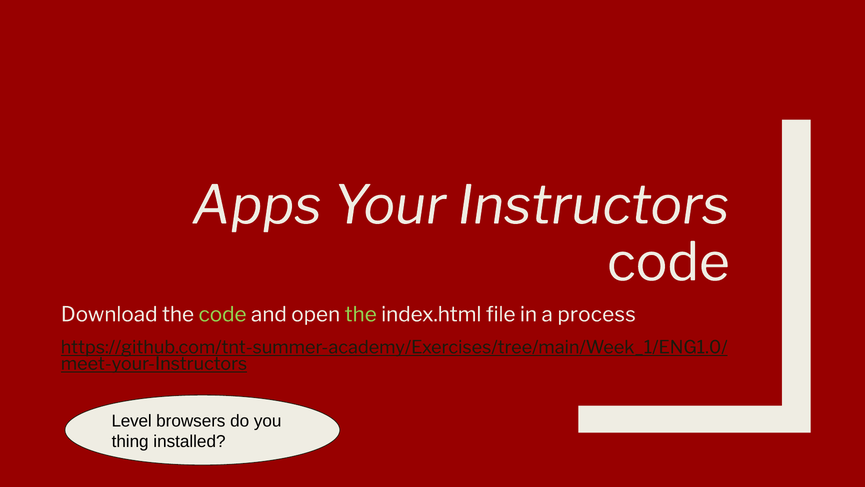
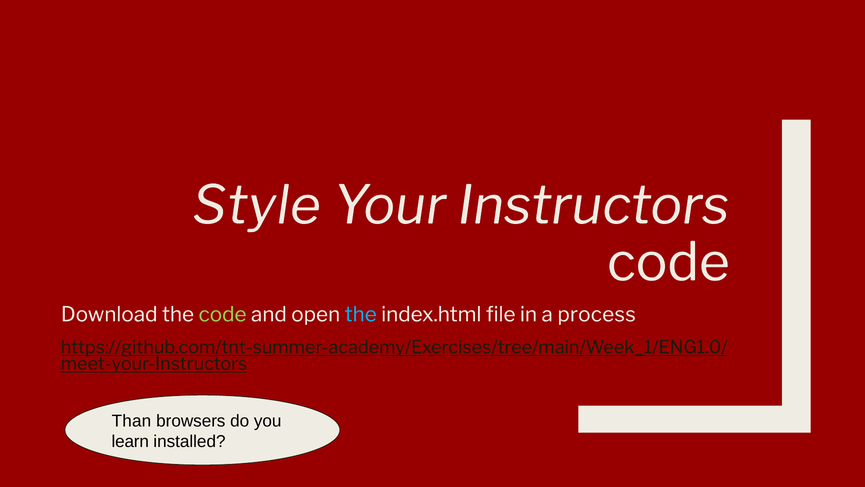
Apps: Apps -> Style
the at (361, 314) colour: light green -> light blue
Level: Level -> Than
thing: thing -> learn
